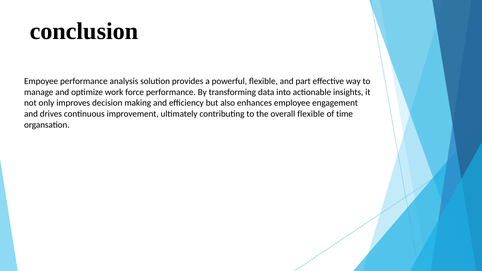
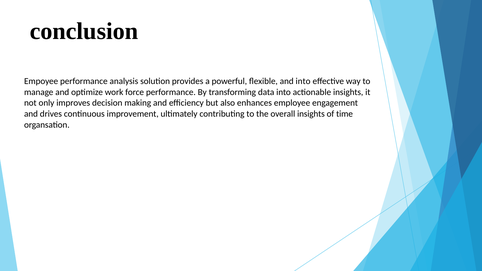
and part: part -> into
overall flexible: flexible -> insights
